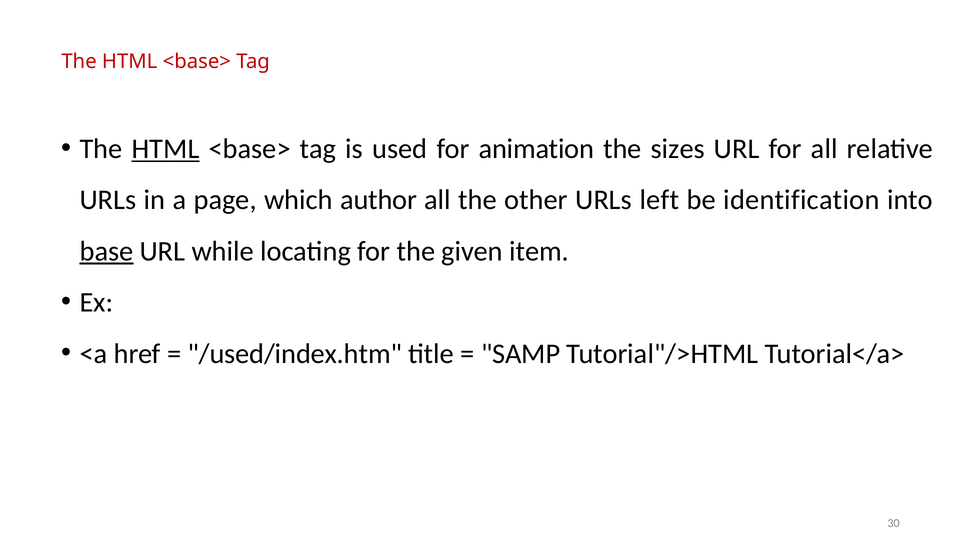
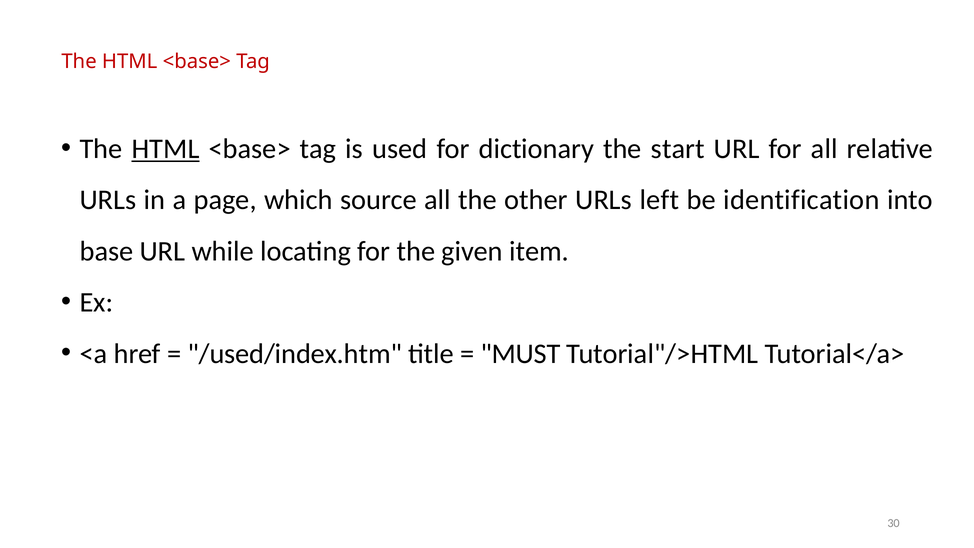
animation: animation -> dictionary
sizes: sizes -> start
author: author -> source
base underline: present -> none
SAMP: SAMP -> MUST
